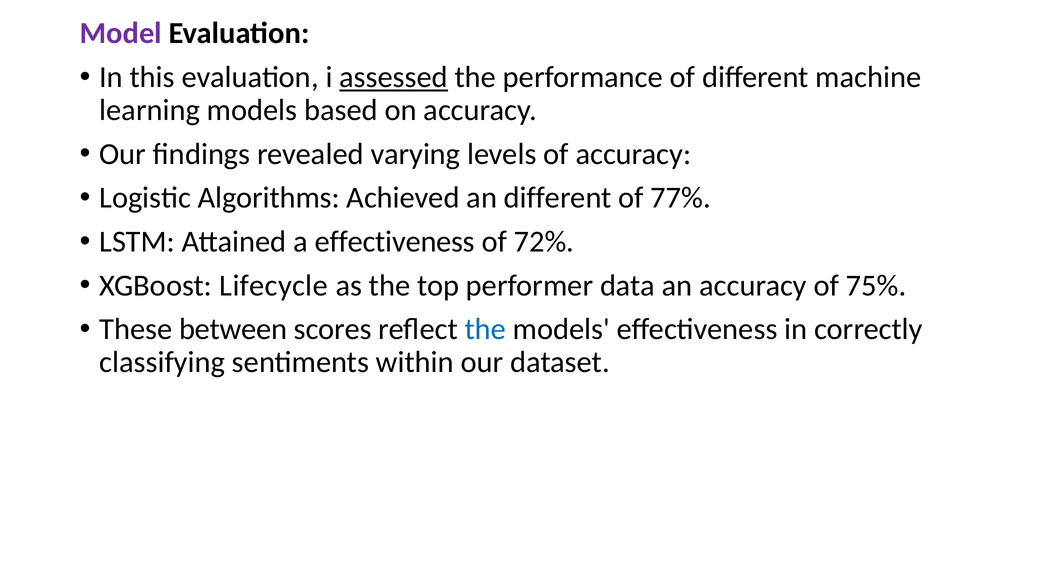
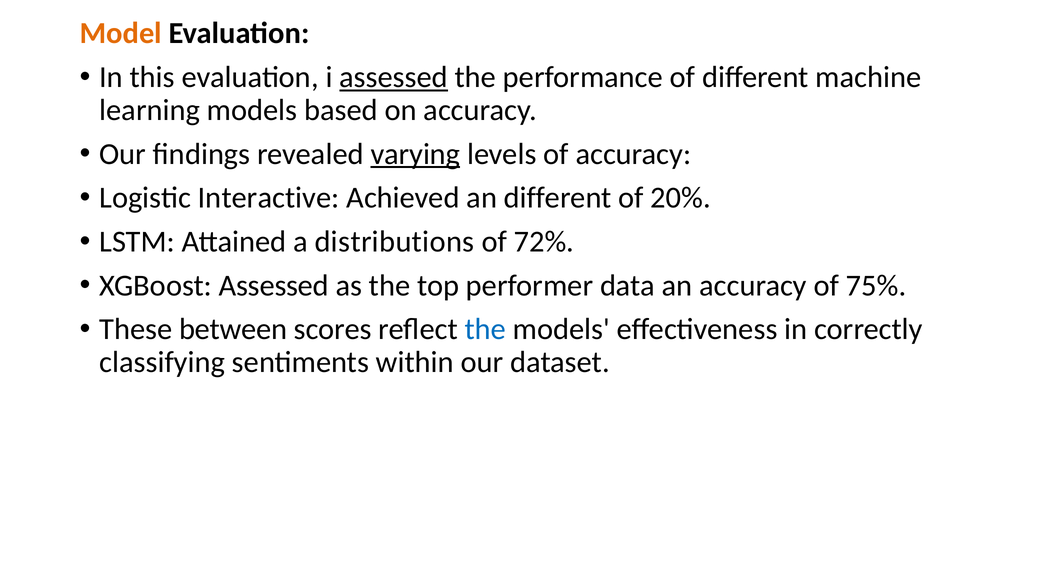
Model colour: purple -> orange
varying underline: none -> present
Algorithms: Algorithms -> Interactive
77%: 77% -> 20%
a effectiveness: effectiveness -> distributions
XGBoost Lifecycle: Lifecycle -> Assessed
